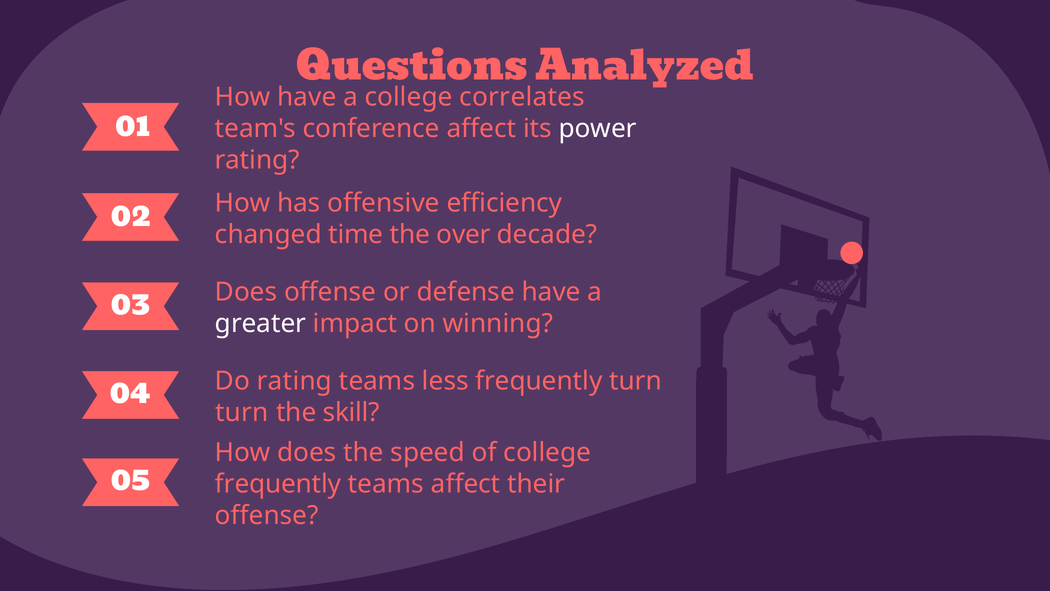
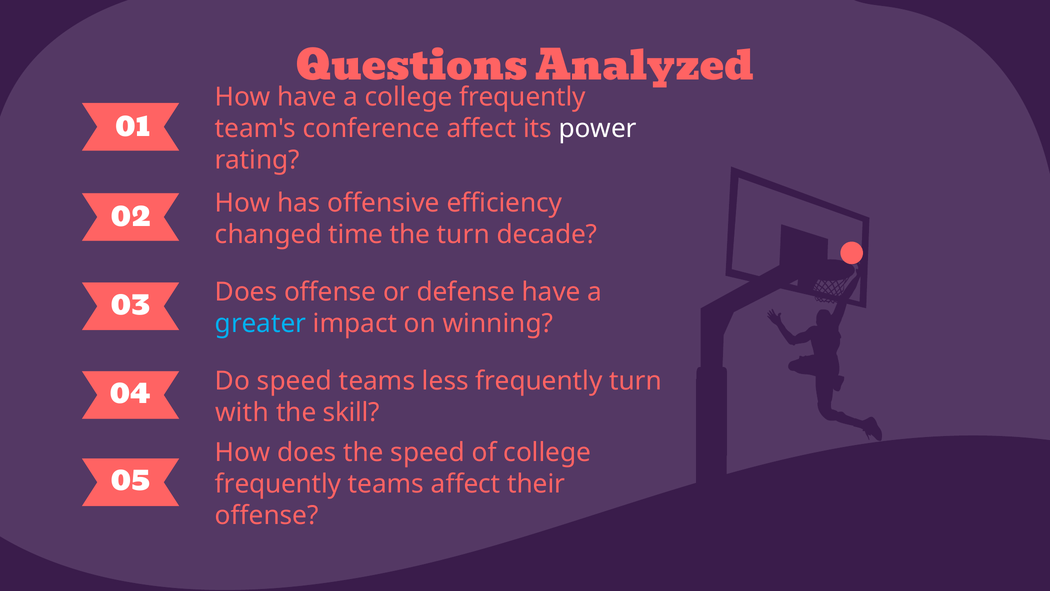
a college correlates: correlates -> frequently
the over: over -> turn
greater colour: white -> light blue
Do rating: rating -> speed
turn at (242, 412): turn -> with
